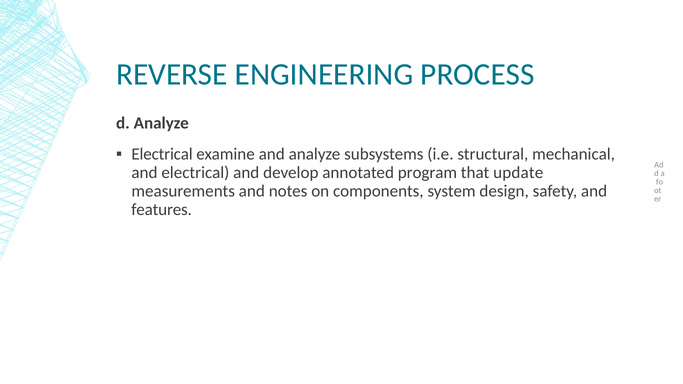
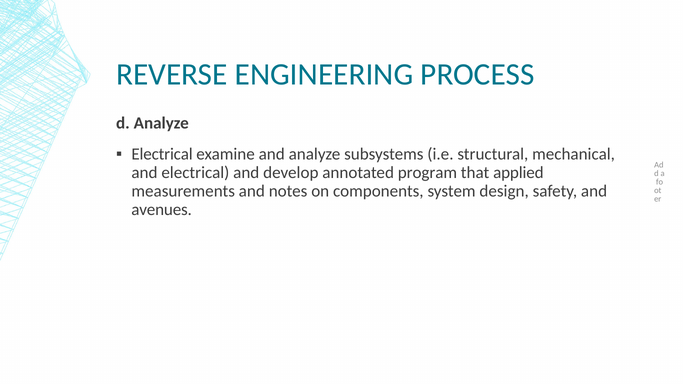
update: update -> applied
features: features -> avenues
